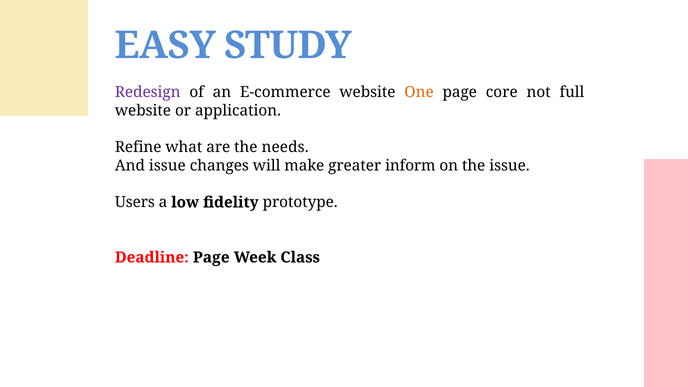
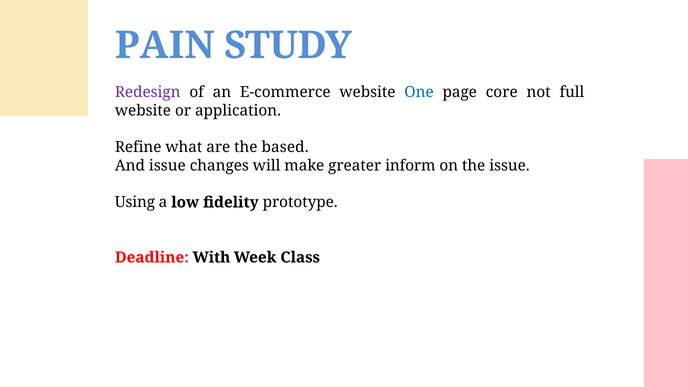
EASY: EASY -> PAIN
One colour: orange -> blue
needs: needs -> based
Users: Users -> Using
Deadline Page: Page -> With
